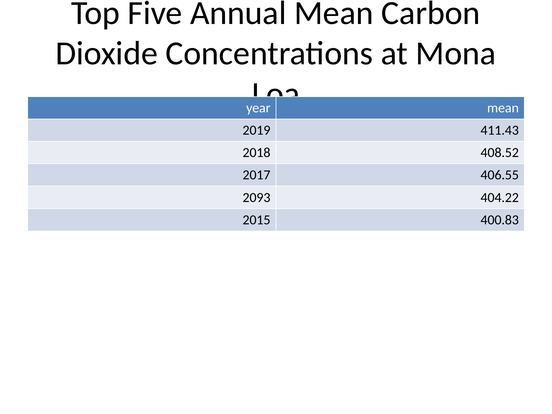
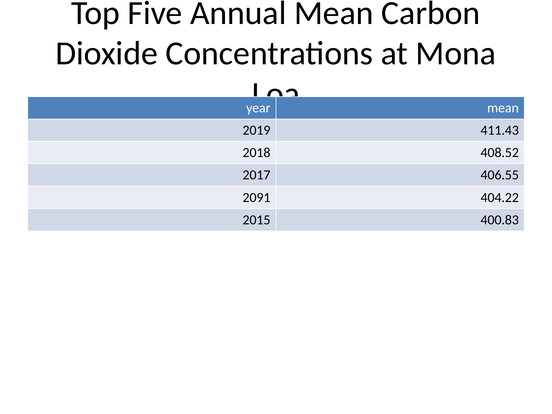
2093: 2093 -> 2091
